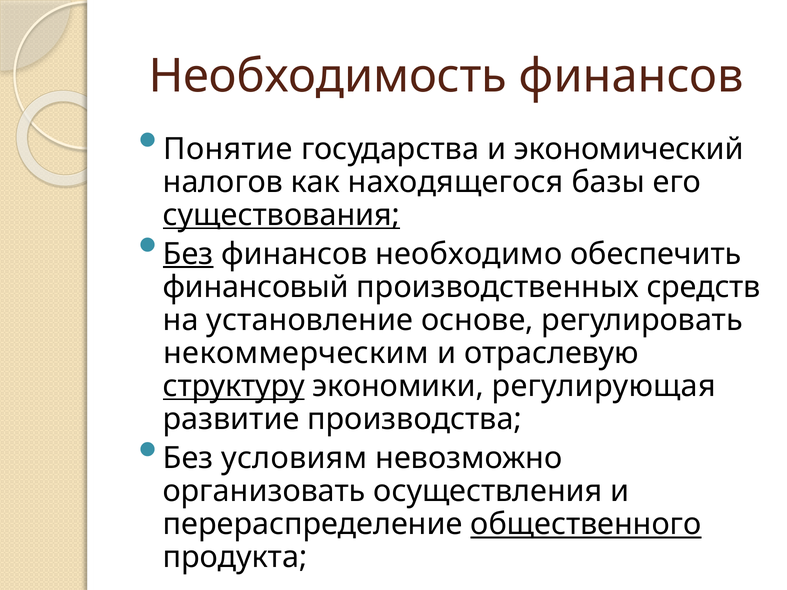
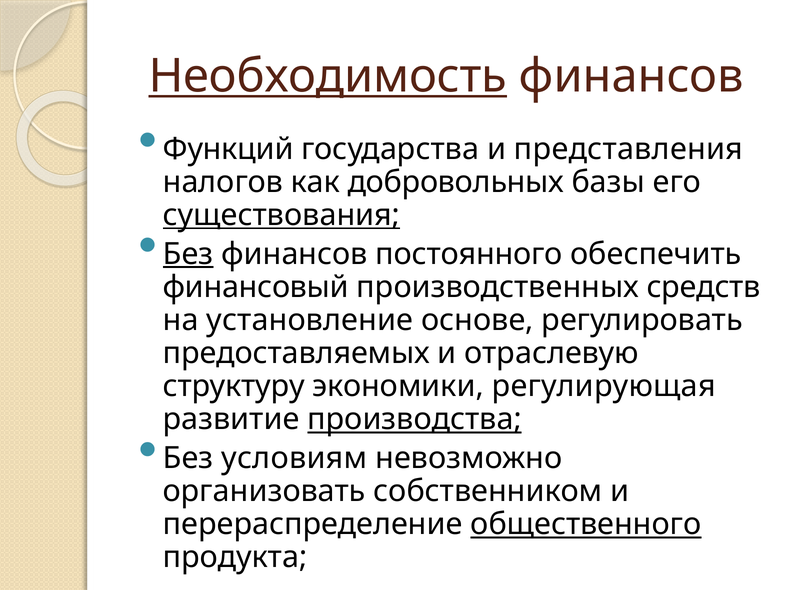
Необходимость underline: none -> present
Понятие: Понятие -> Функций
экономический: экономический -> представления
находящегося: находящегося -> добровольных
необходимо: необходимо -> постоянного
некоммерческим: некоммерческим -> предоставляемых
структуру underline: present -> none
производства underline: none -> present
осуществления: осуществления -> собственником
